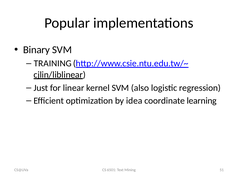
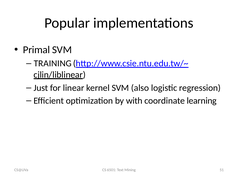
Binary: Binary -> Primal
idea: idea -> with
